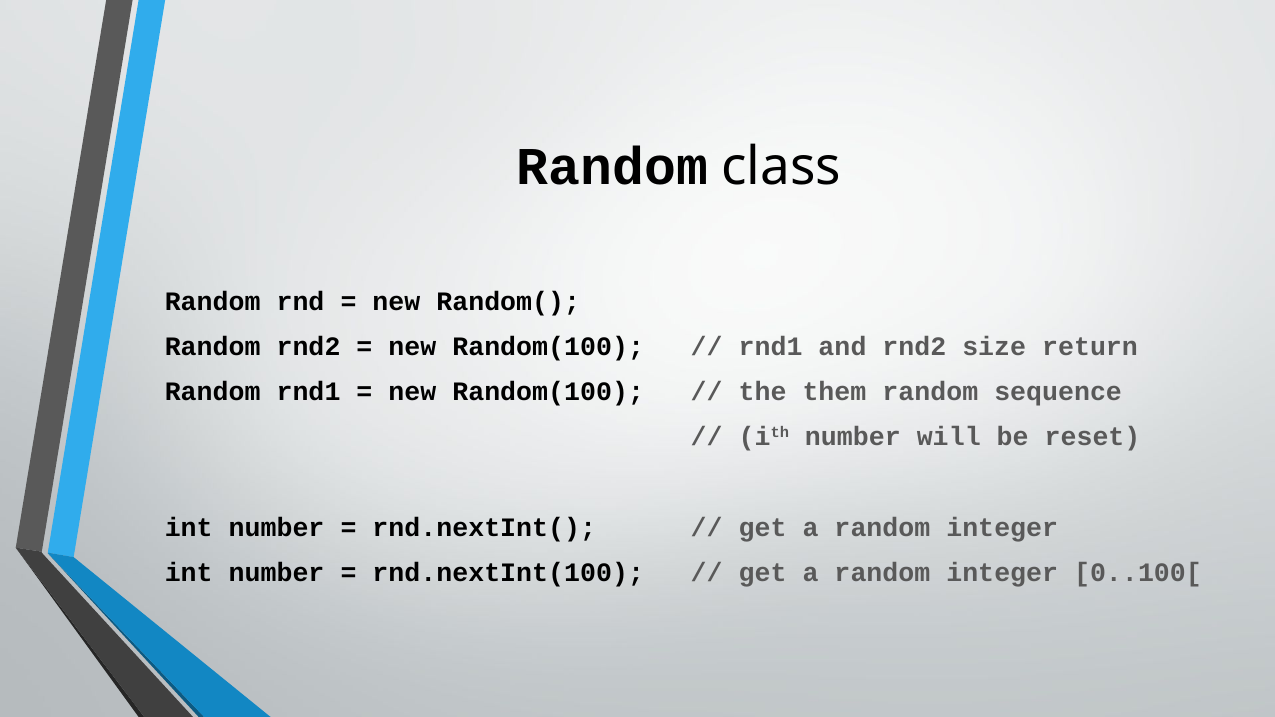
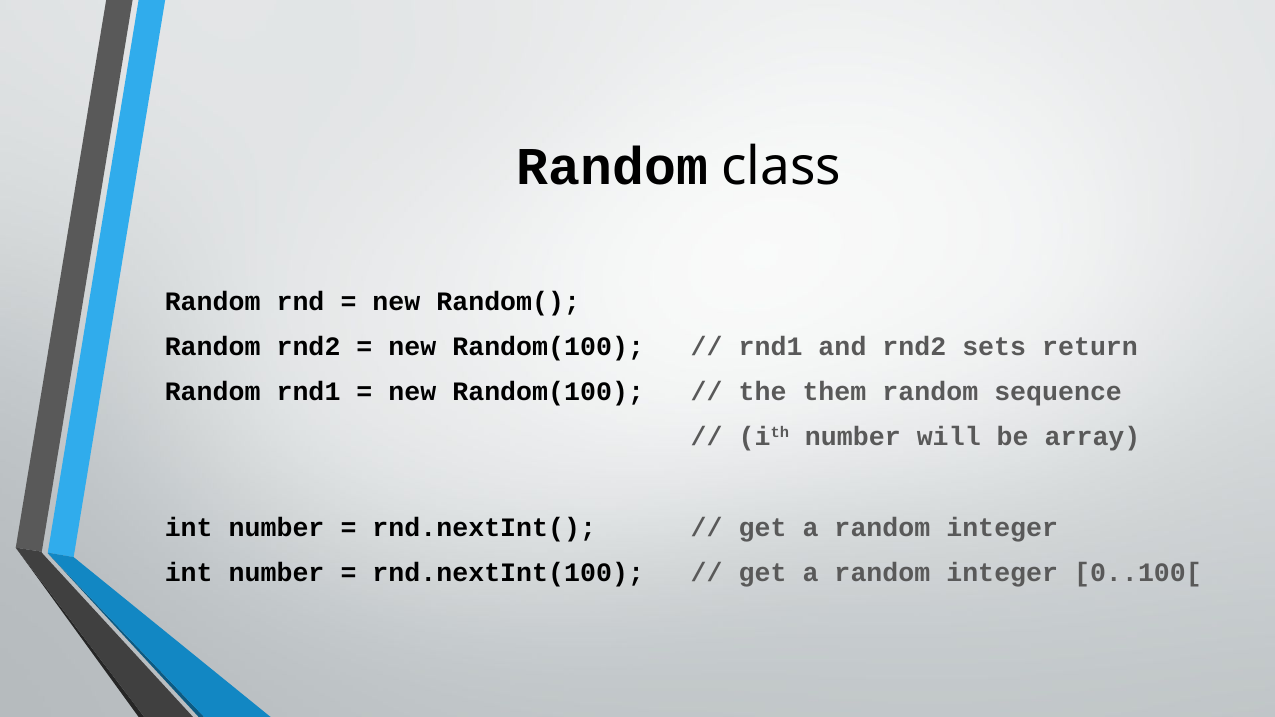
size: size -> sets
reset: reset -> array
